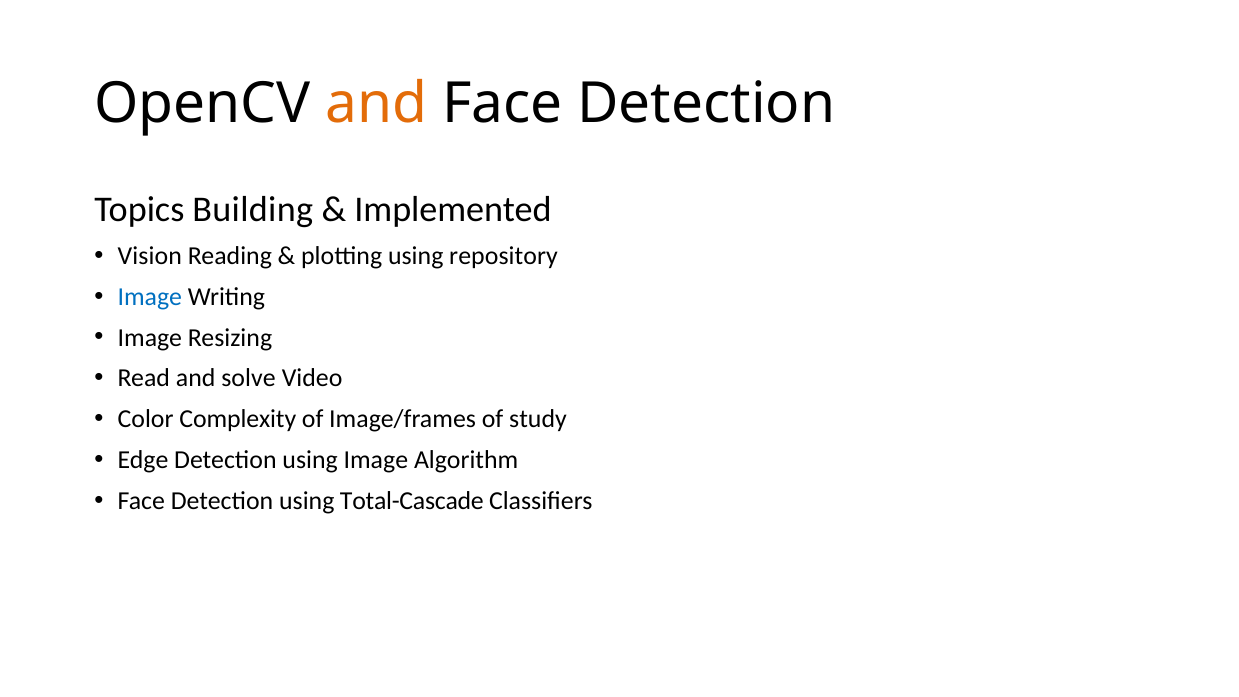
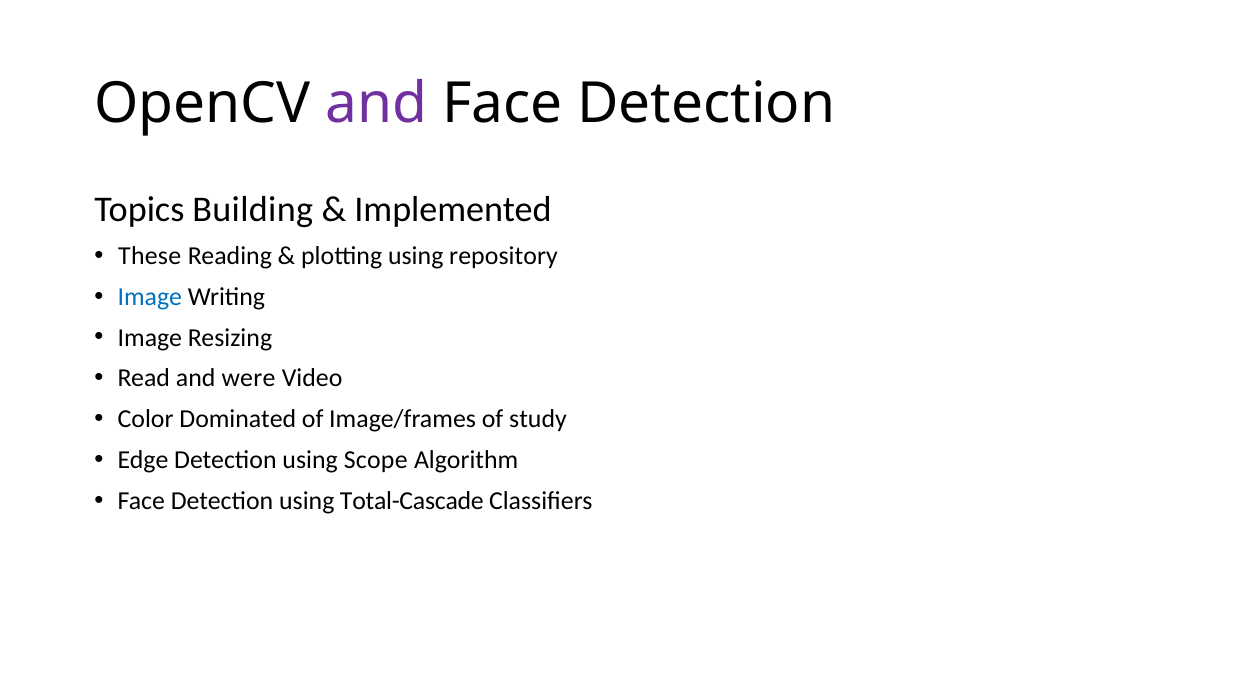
and at (376, 104) colour: orange -> purple
Vision: Vision -> These
solve: solve -> were
Complexity: Complexity -> Dominated
using Image: Image -> Scope
